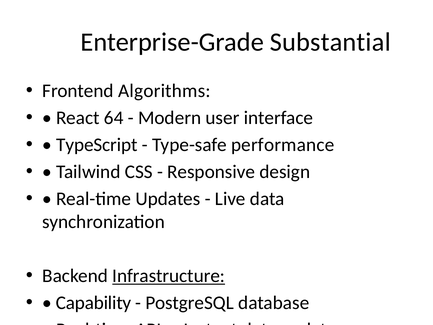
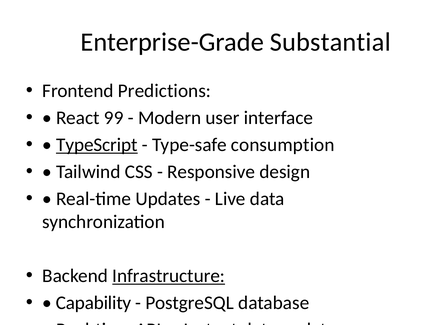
Algorithms: Algorithms -> Predictions
64: 64 -> 99
TypeScript underline: none -> present
performance: performance -> consumption
